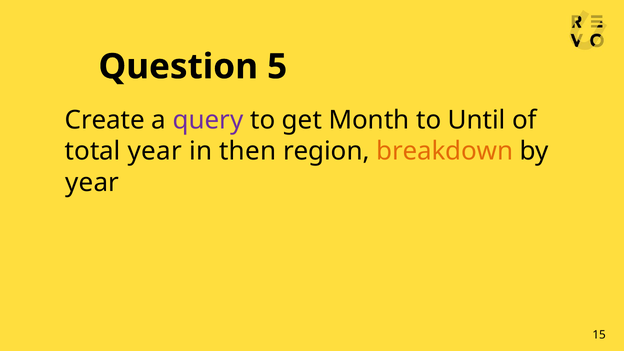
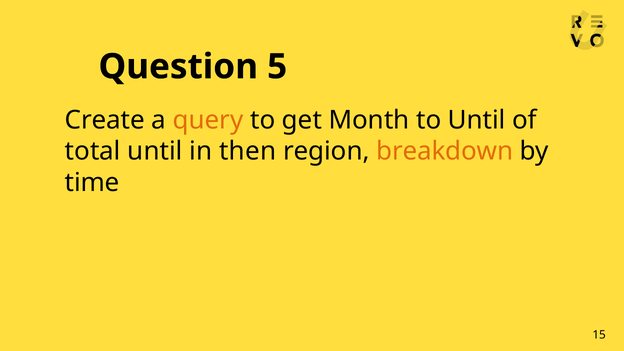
query colour: purple -> orange
total year: year -> until
year at (92, 183): year -> time
